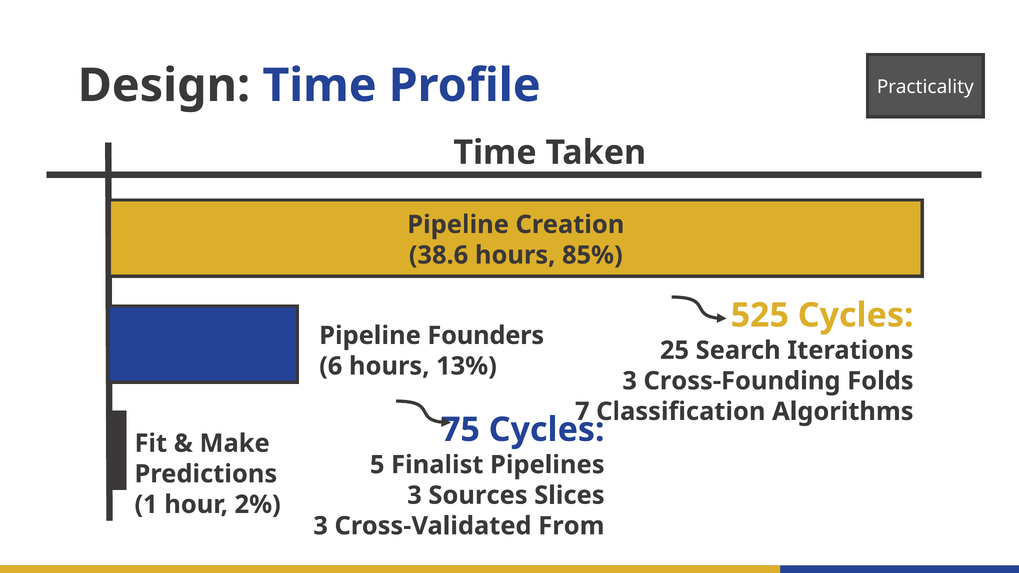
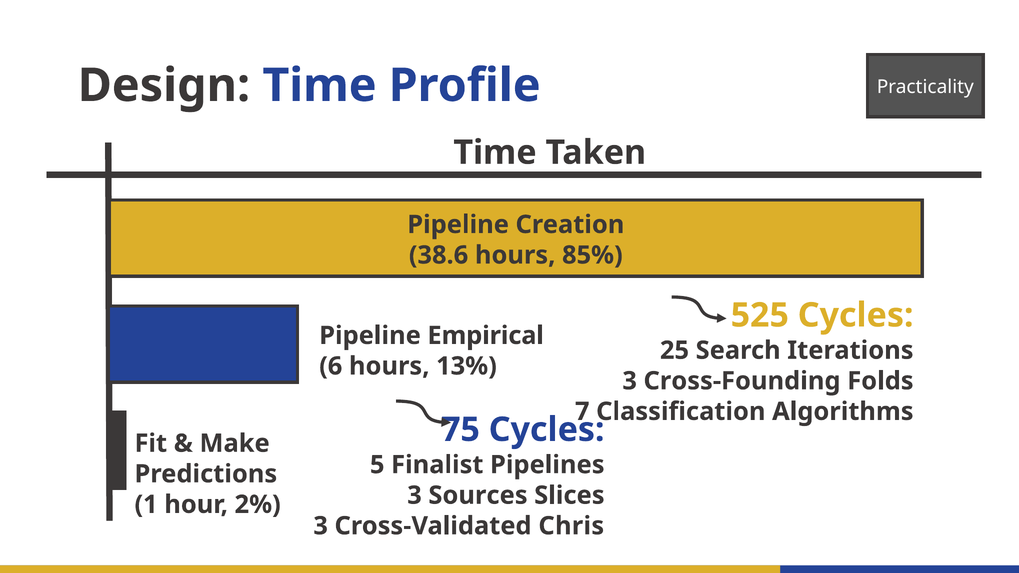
Founders: Founders -> Empirical
From: From -> Chris
